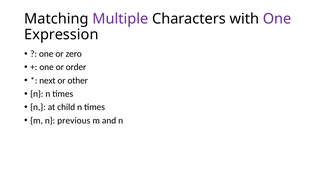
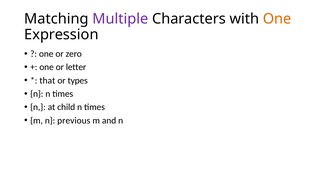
One at (277, 19) colour: purple -> orange
order: order -> letter
next: next -> that
other: other -> types
